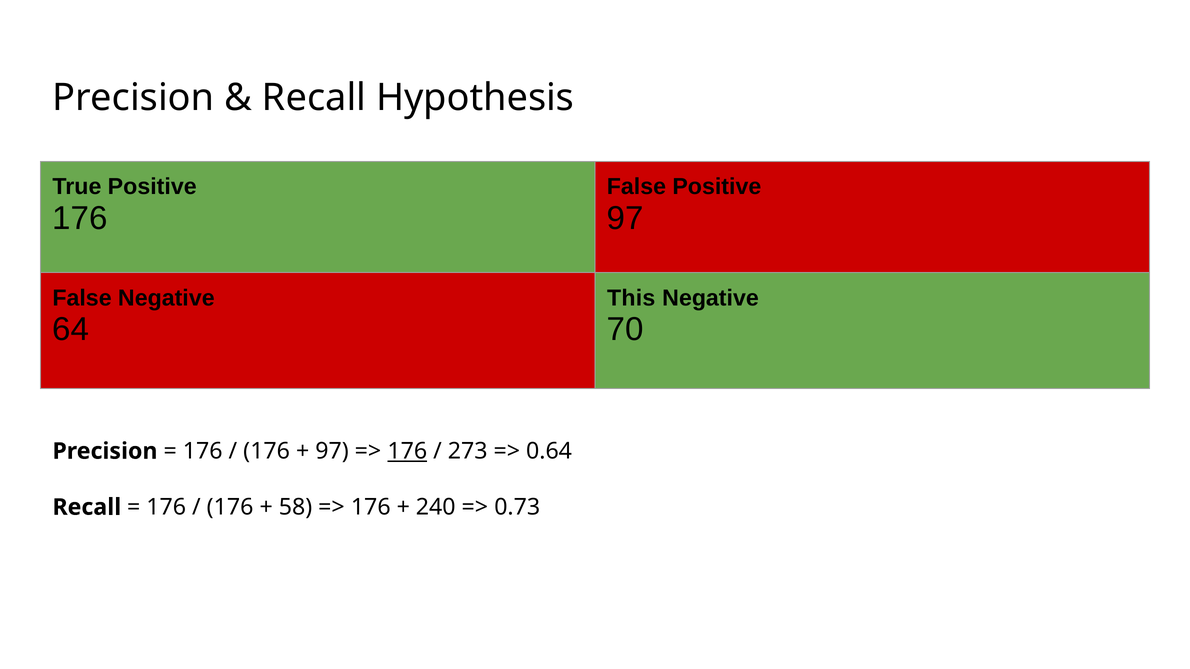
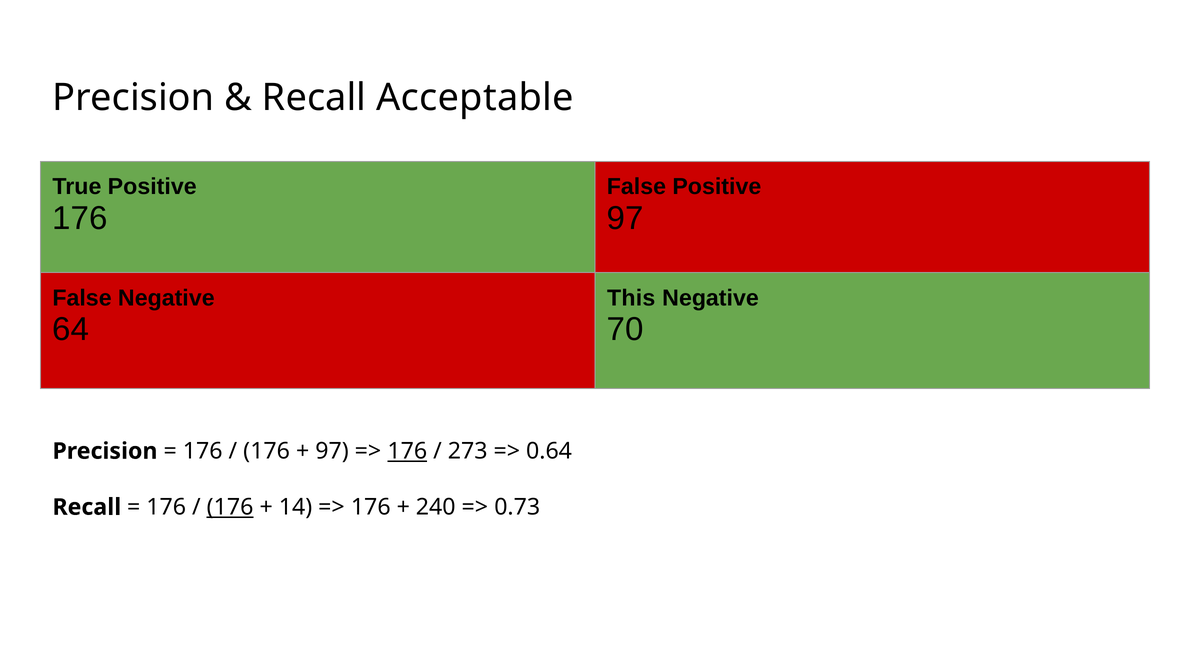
Hypothesis: Hypothesis -> Acceptable
176 at (230, 507) underline: none -> present
58: 58 -> 14
